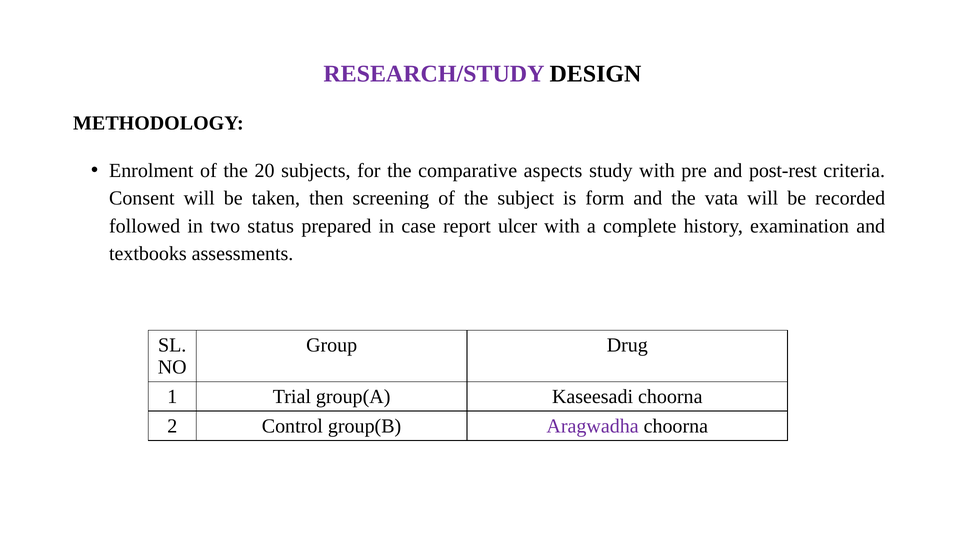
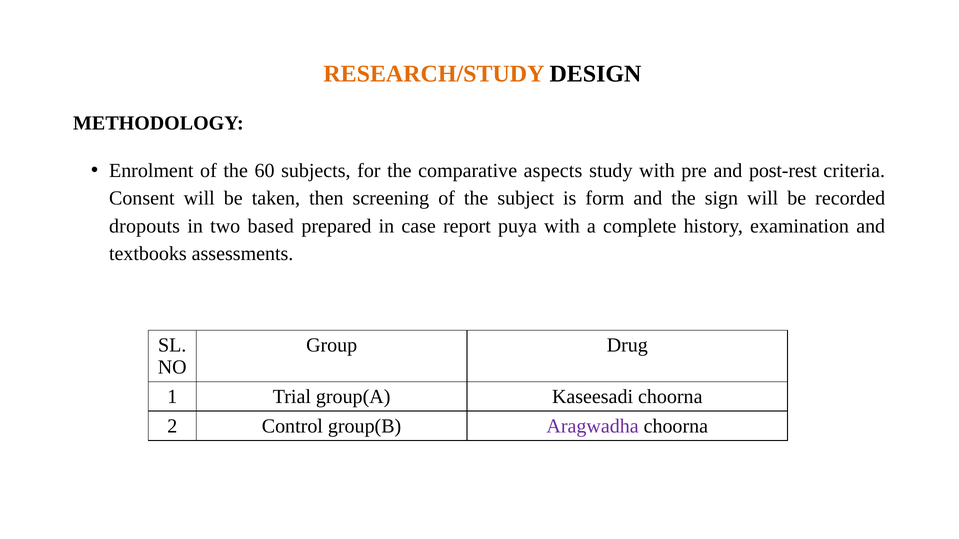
RESEARCH/STUDY colour: purple -> orange
20: 20 -> 60
vata: vata -> sign
followed: followed -> dropouts
status: status -> based
ulcer: ulcer -> puya
